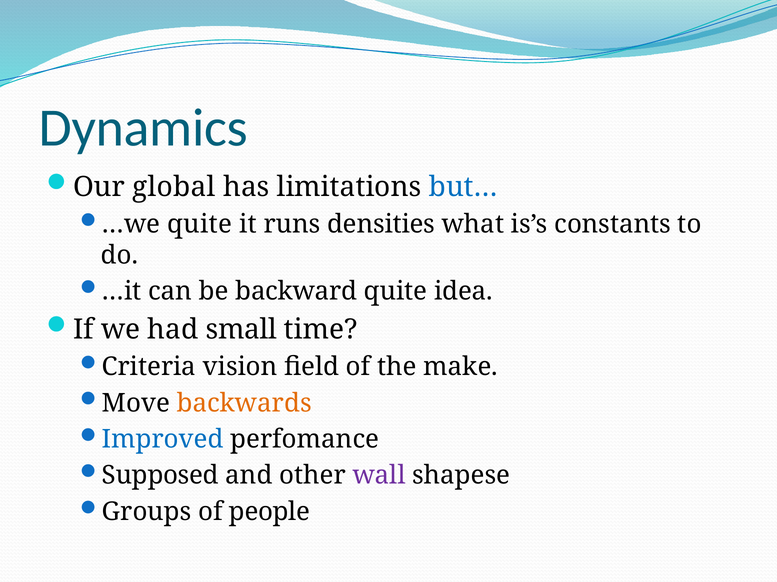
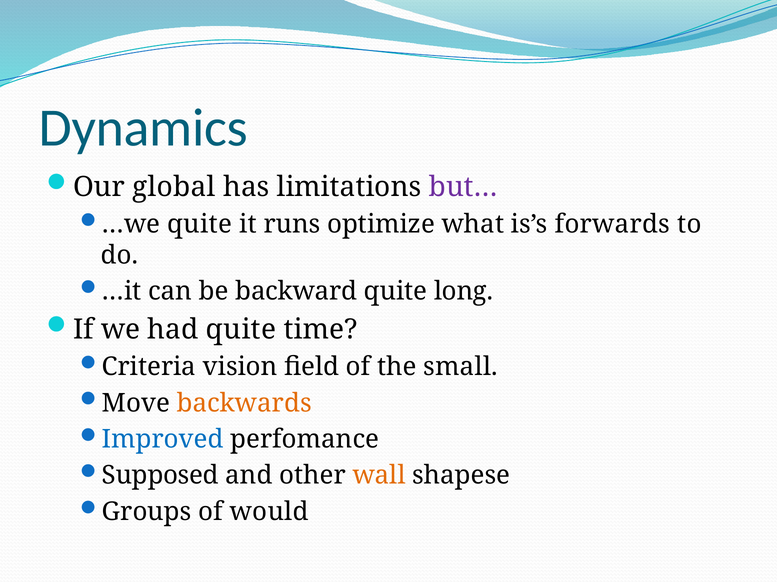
but… colour: blue -> purple
densities: densities -> optimize
constants: constants -> forwards
idea: idea -> long
had small: small -> quite
make: make -> small
wall colour: purple -> orange
people: people -> would
